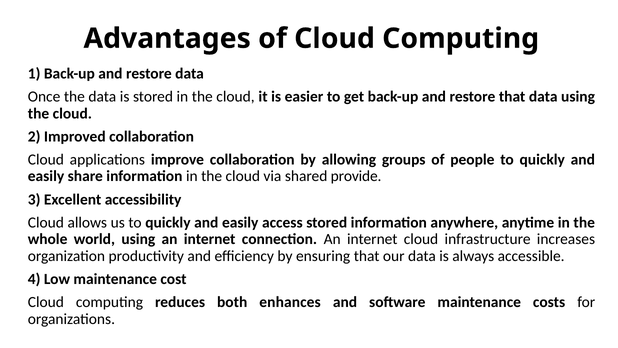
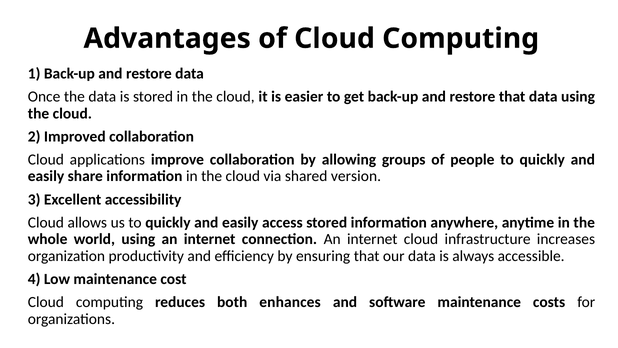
provide: provide -> version
